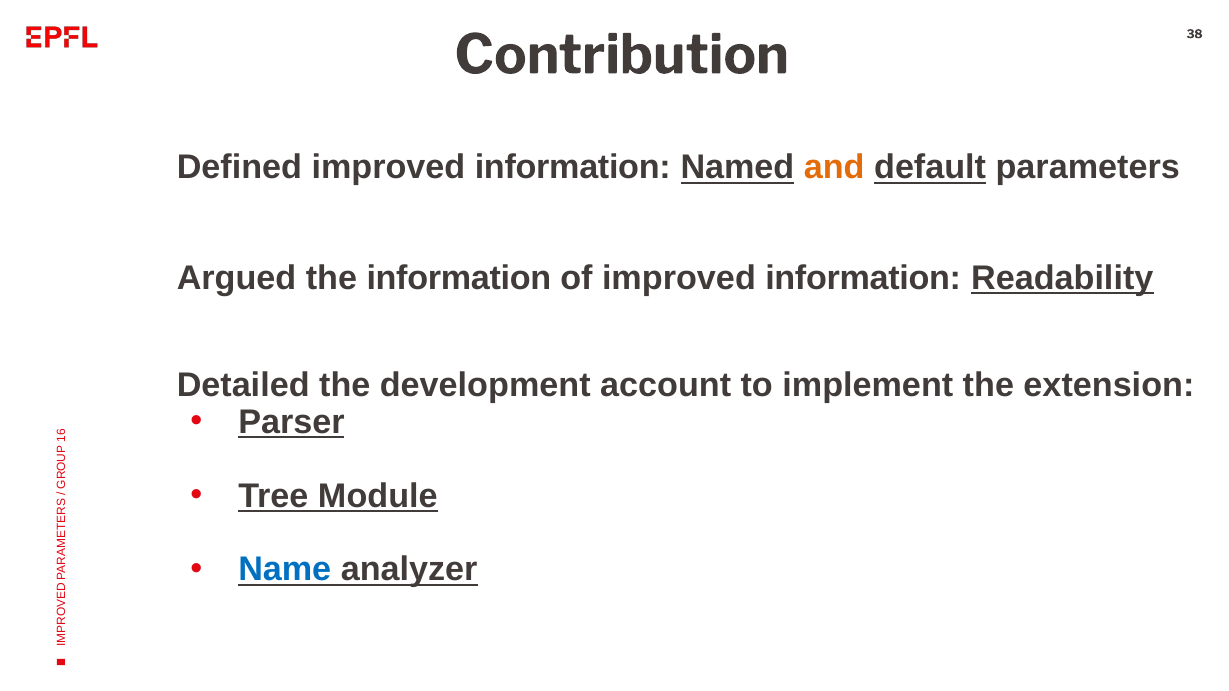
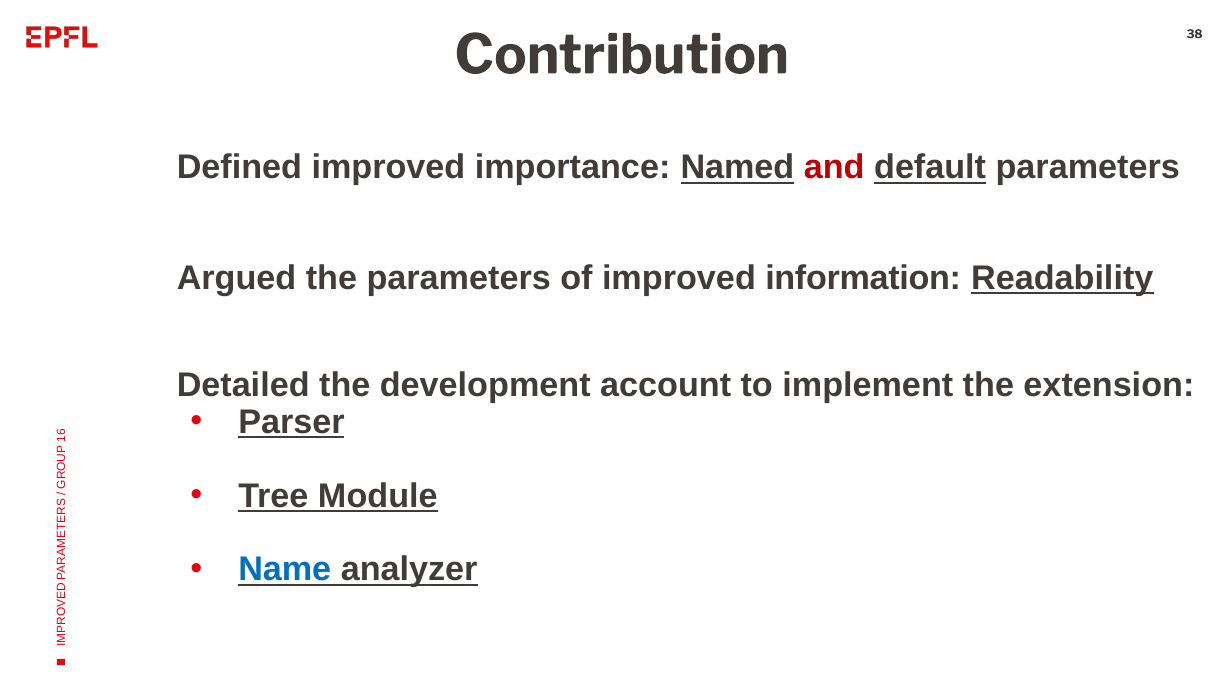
Defined improved information: information -> importance
and colour: orange -> red
the information: information -> parameters
